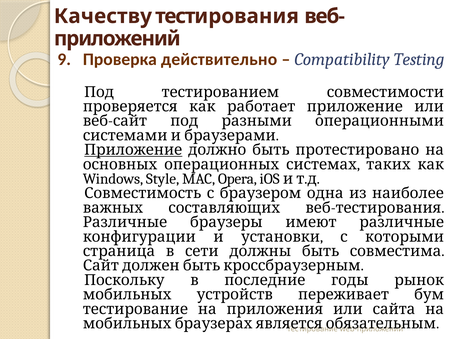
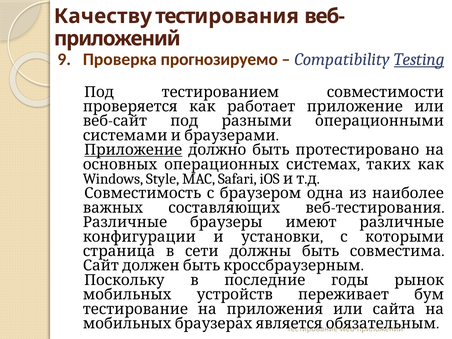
действительно: действительно -> прогнозируемо
Testing underline: none -> present
Opera: Opera -> Safari
